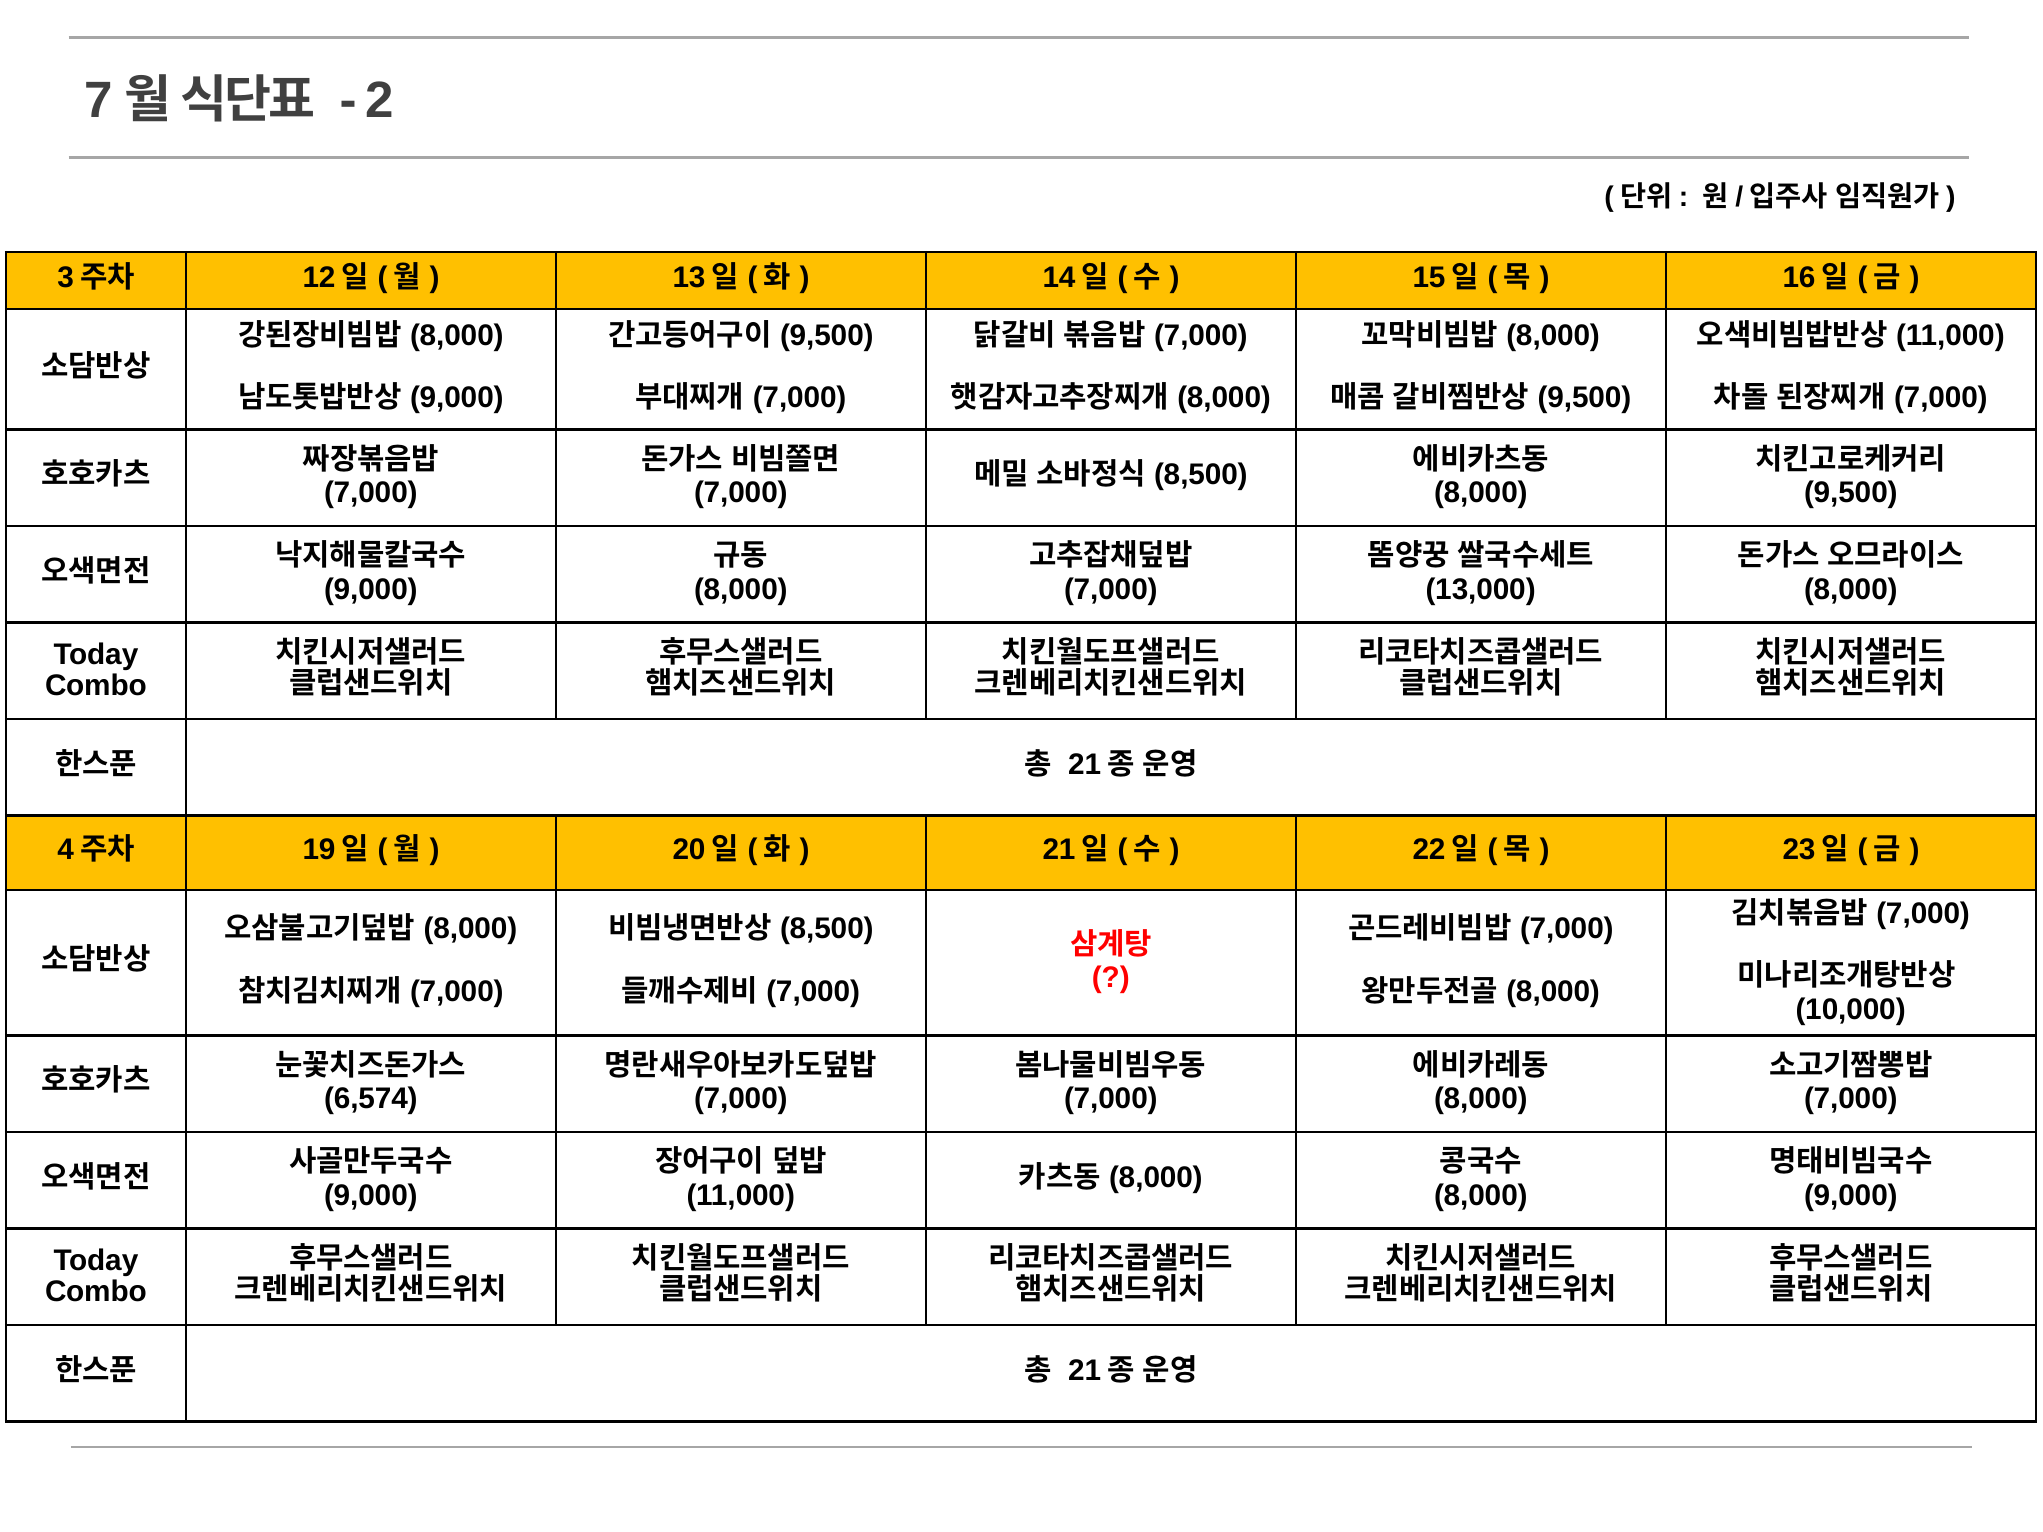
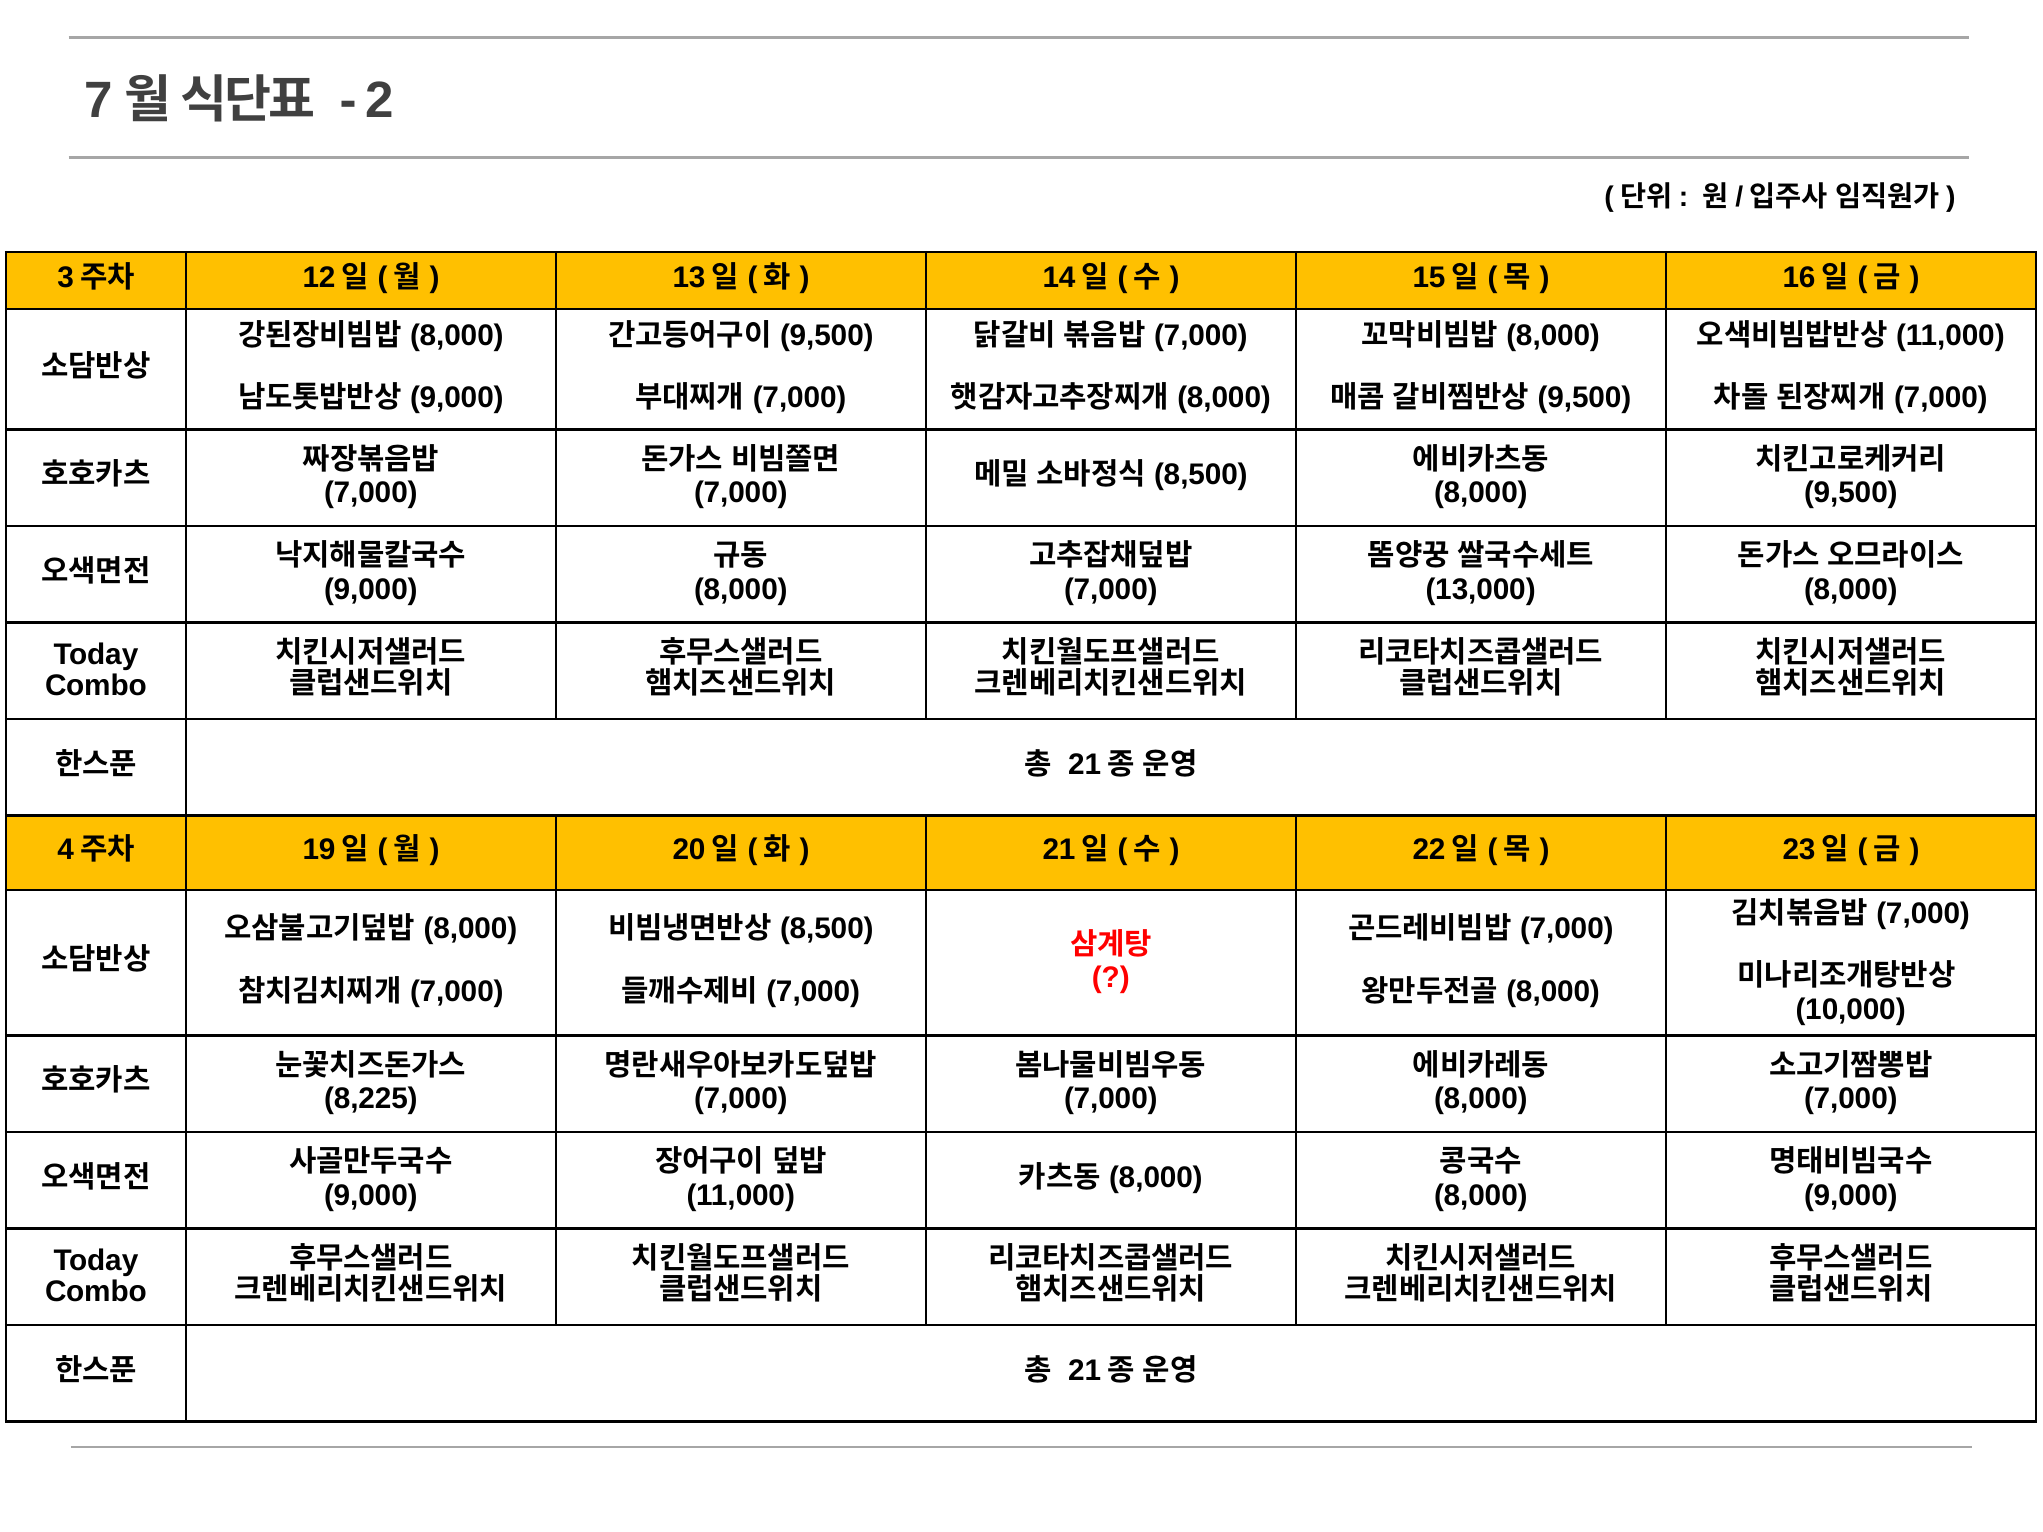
6,574: 6,574 -> 8,225
